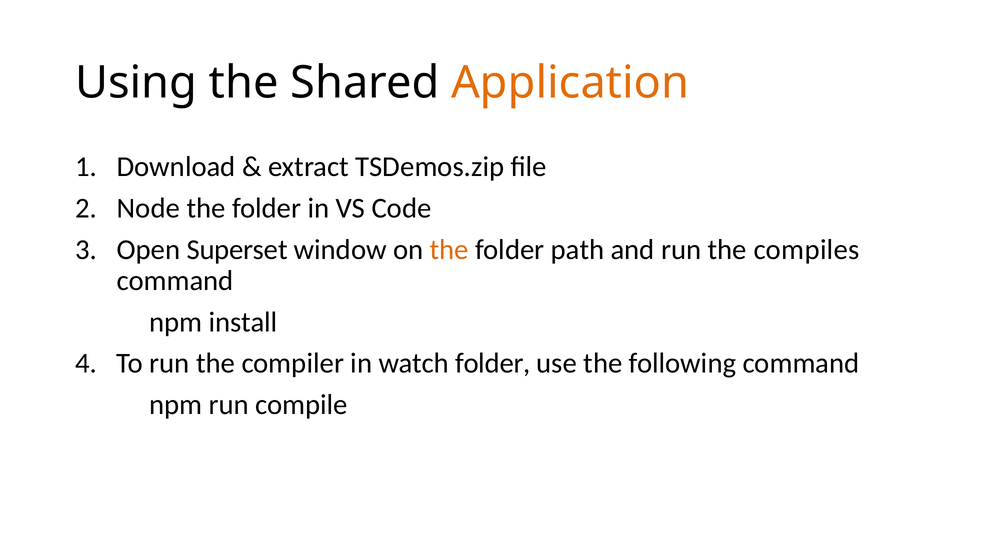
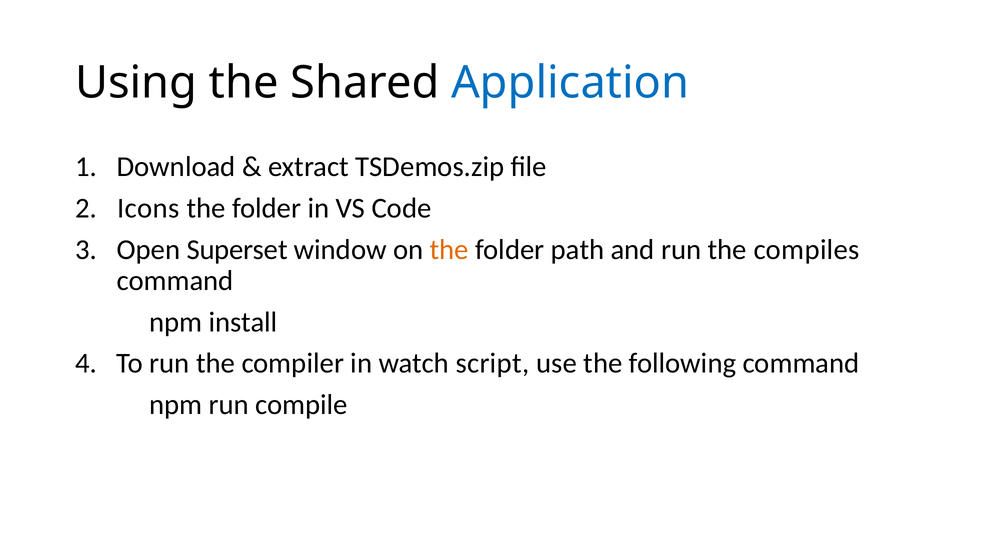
Application colour: orange -> blue
Node: Node -> Icons
watch folder: folder -> script
